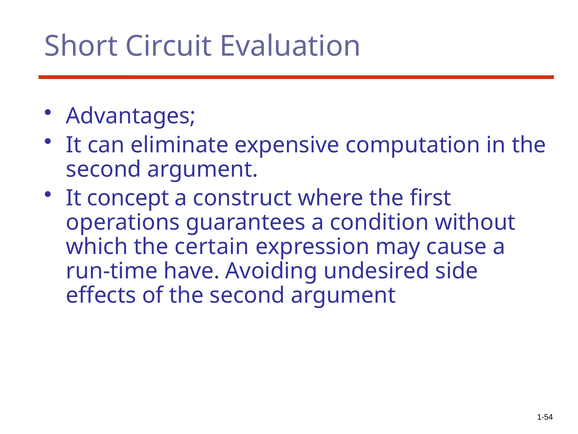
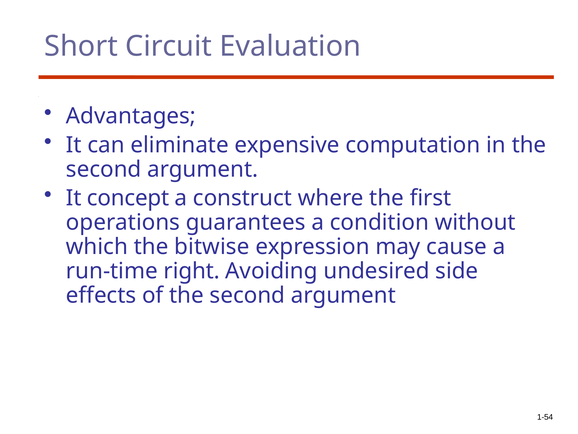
certain: certain -> bitwise
have: have -> right
